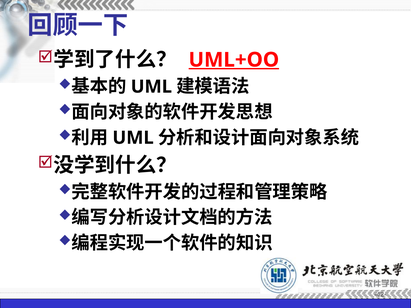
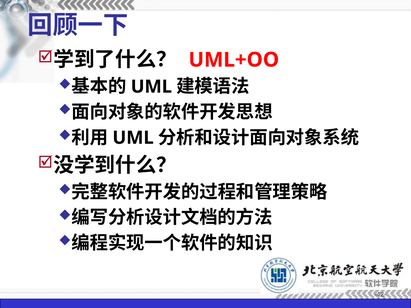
UML+OO underline: present -> none
